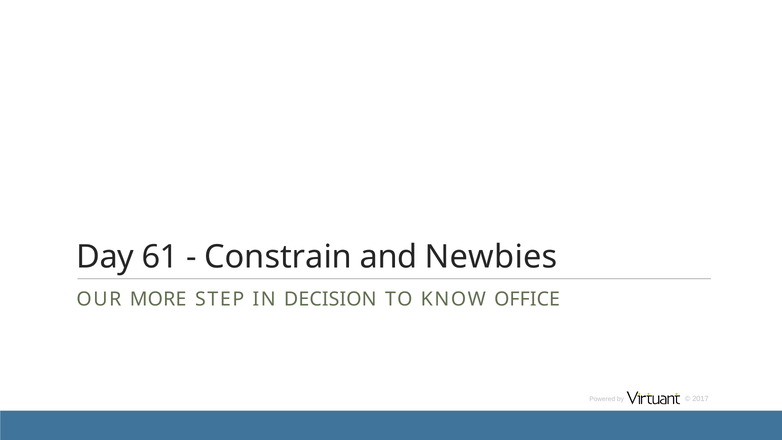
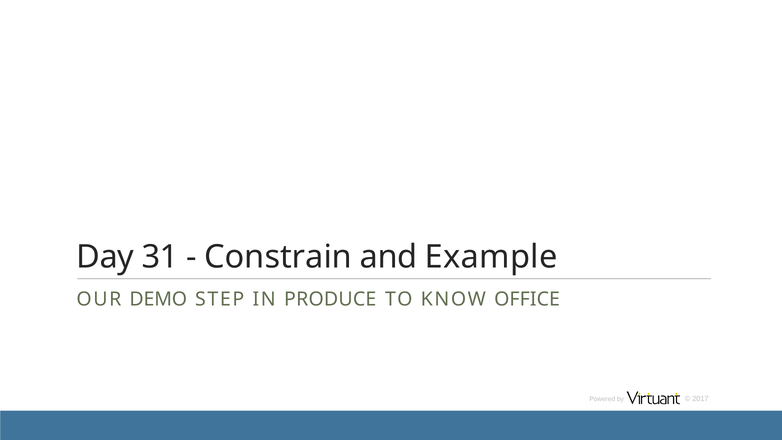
61: 61 -> 31
Newbies: Newbies -> Example
MORE: MORE -> DEMO
DECISION: DECISION -> PRODUCE
